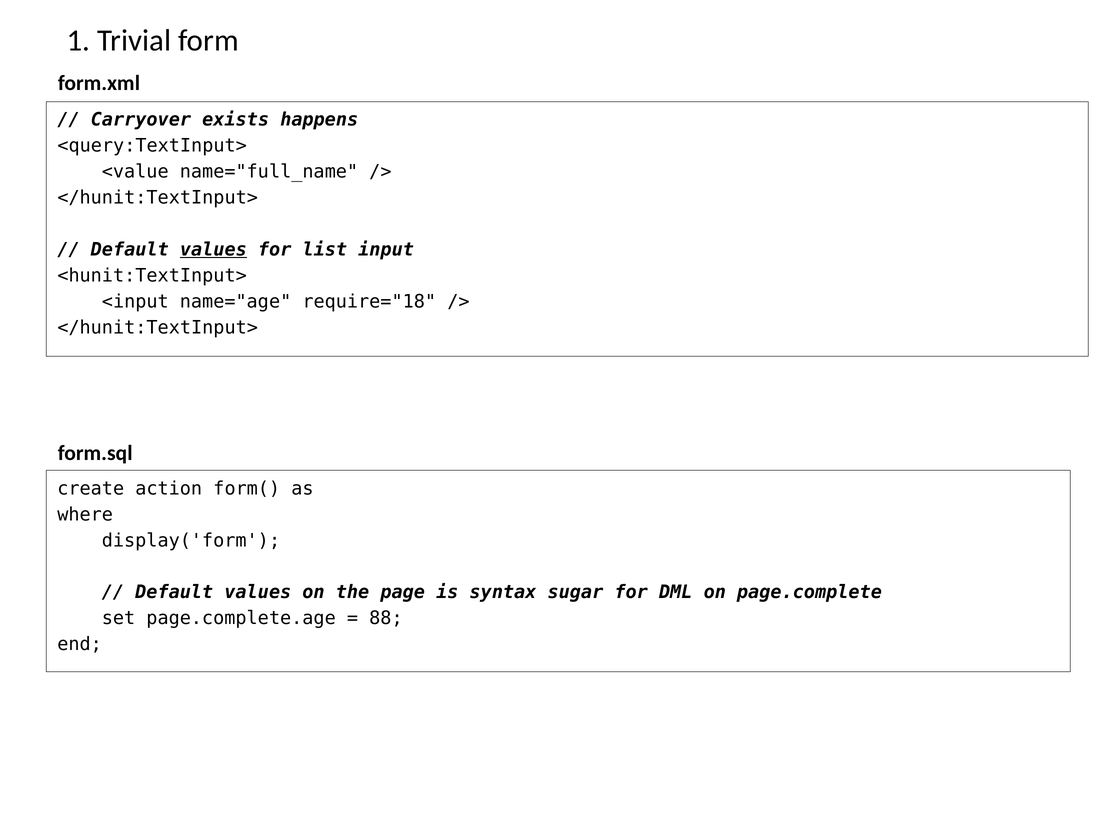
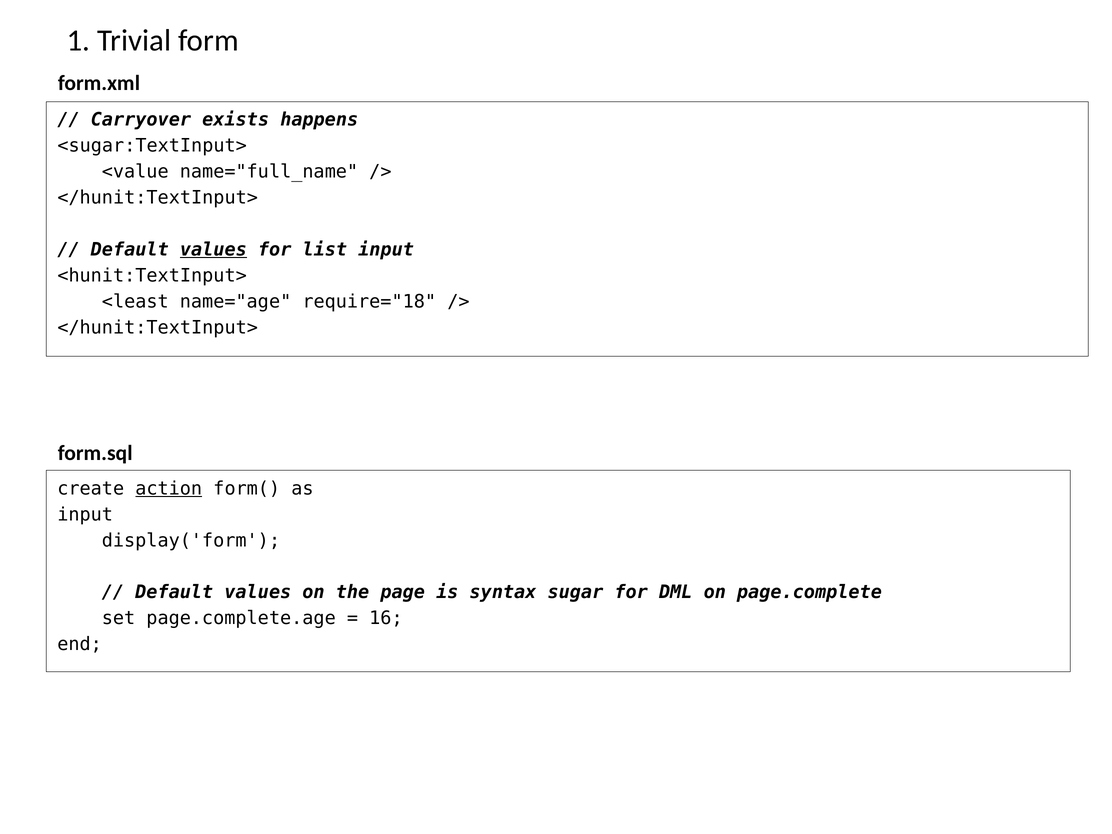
<query:TextInput>: <query:TextInput> -> <sugar:TextInput>
<input: <input -> <least
action underline: none -> present
where at (85, 514): where -> input
88: 88 -> 16
